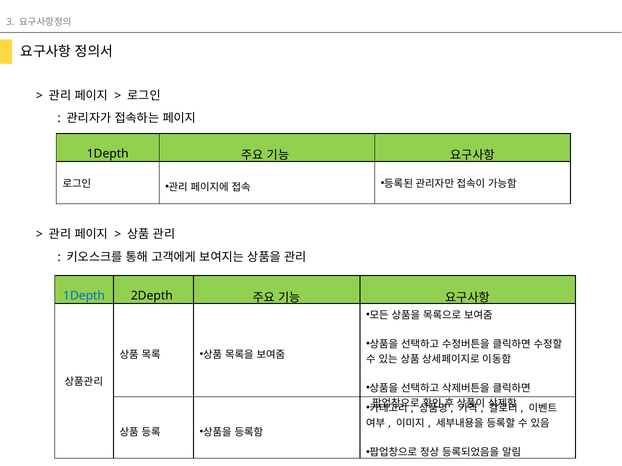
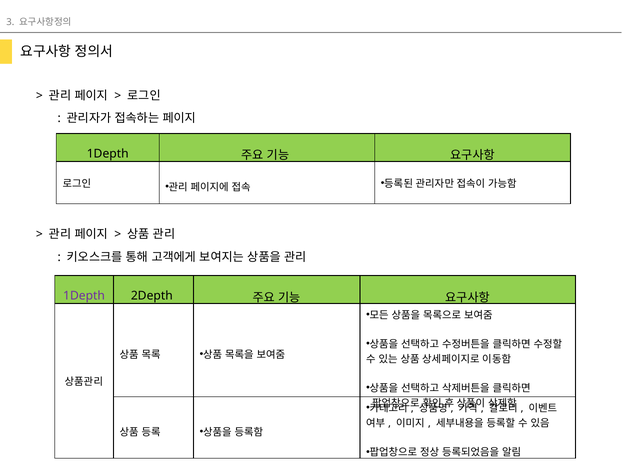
1Depth at (84, 296) colour: blue -> purple
